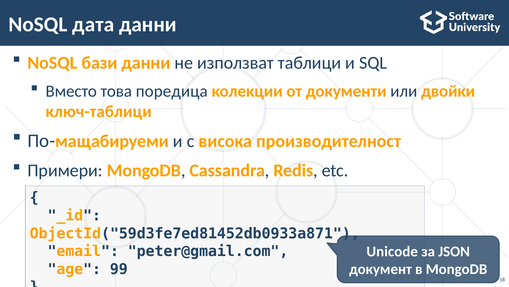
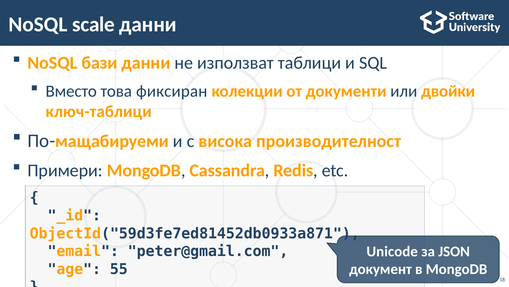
дата: дата -> scale
поредица: поредица -> фиксиран
99: 99 -> 55
